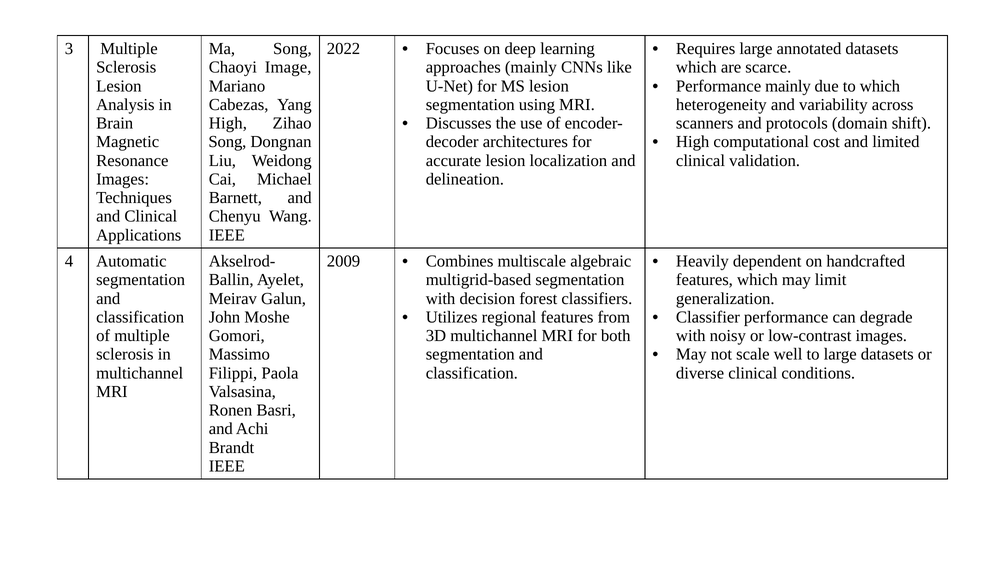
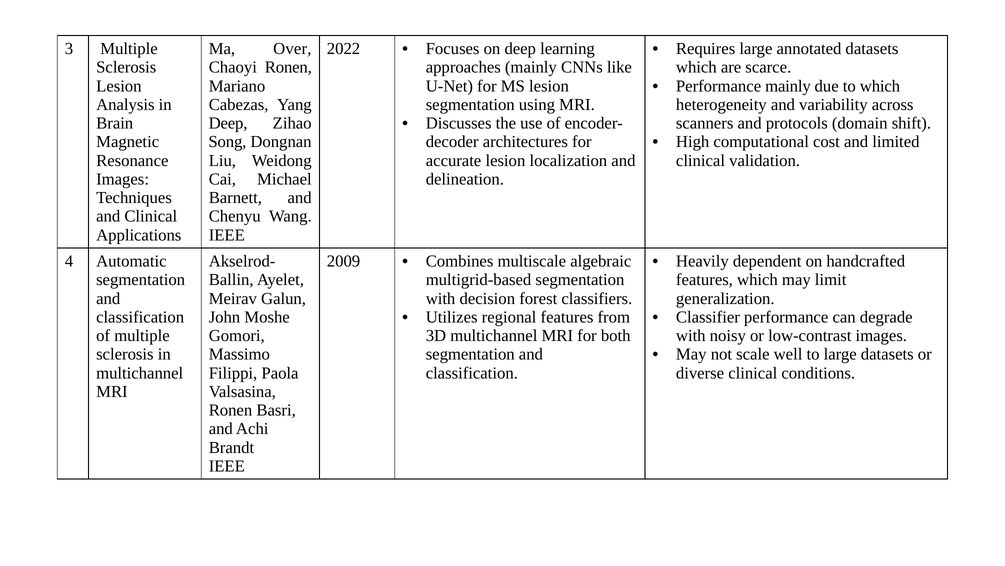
Ma Song: Song -> Over
Chaoyi Image: Image -> Ronen
High at (228, 123): High -> Deep
